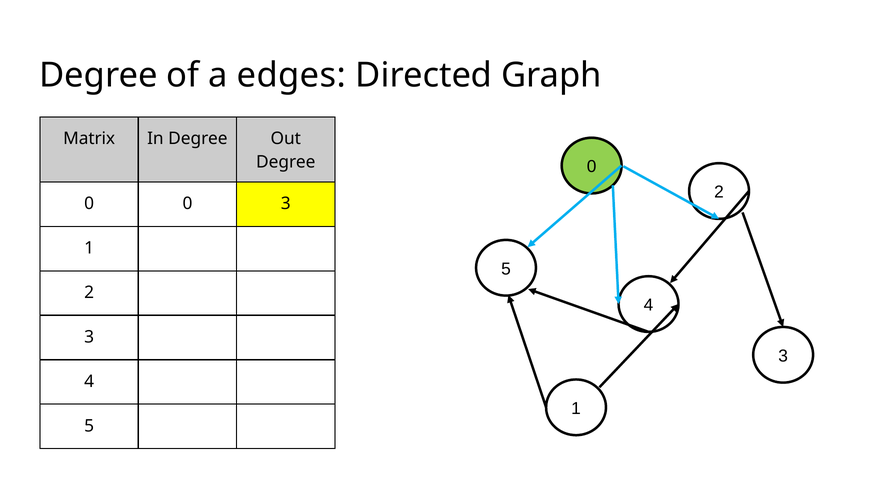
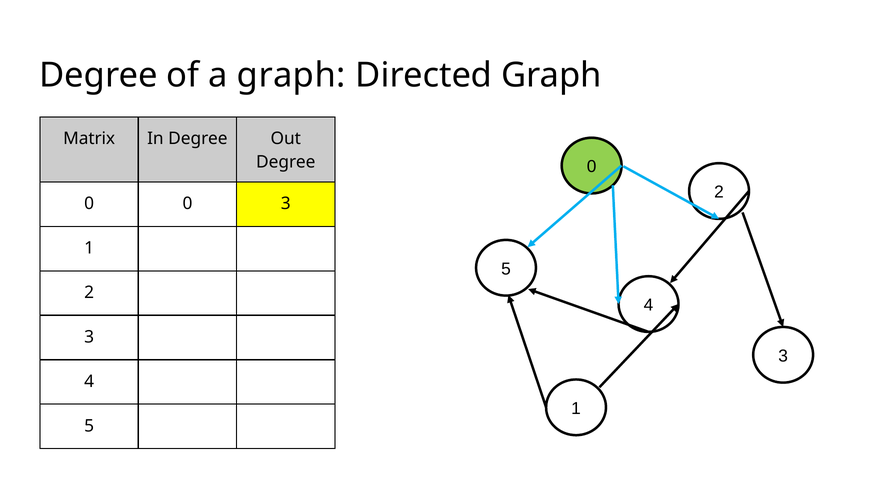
a edges: edges -> graph
